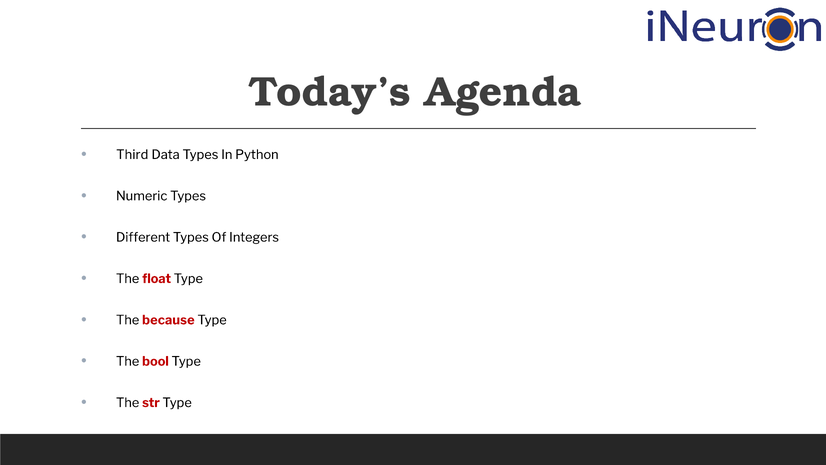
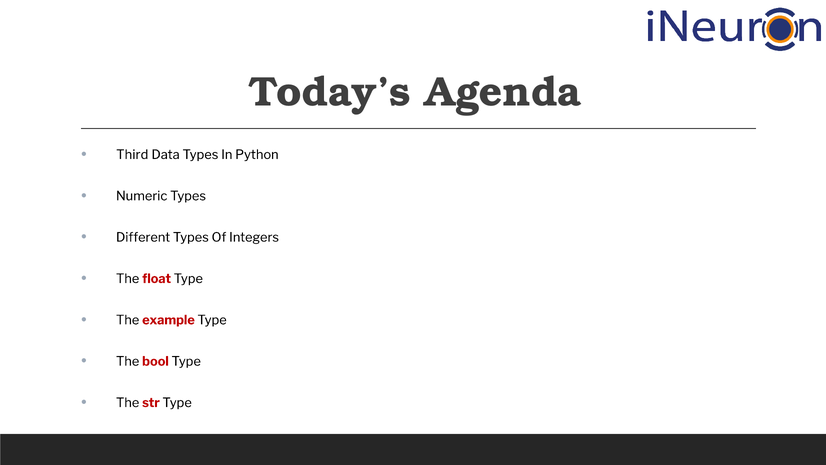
because: because -> example
